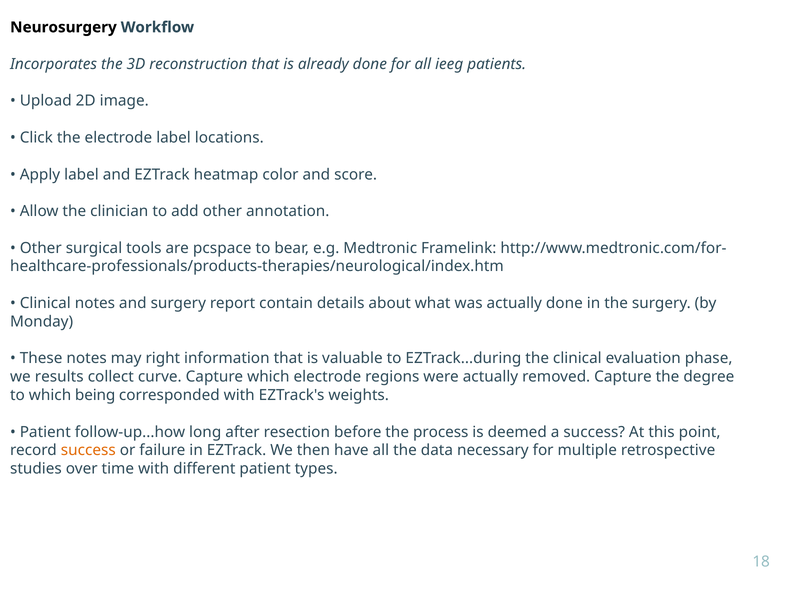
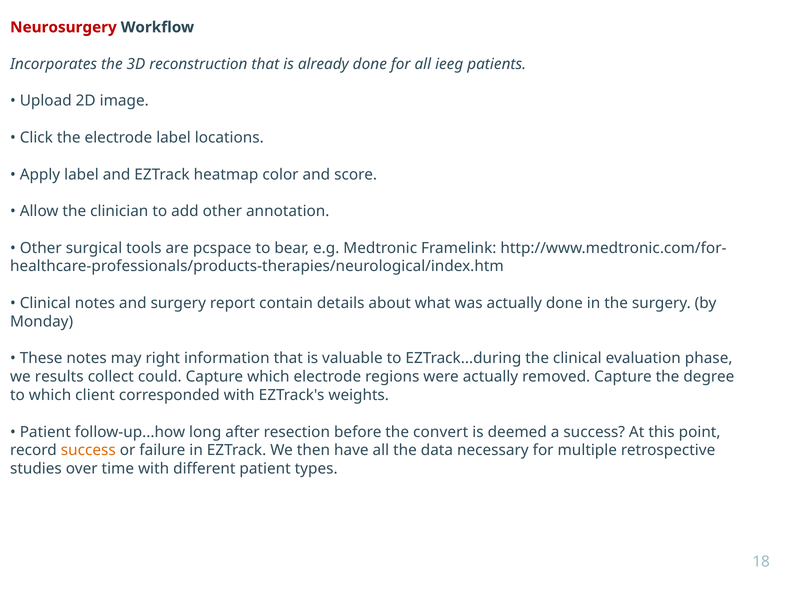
Neurosurgery colour: black -> red
curve: curve -> could
being: being -> client
process: process -> convert
